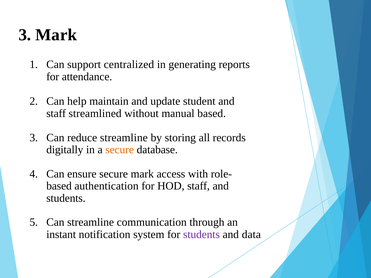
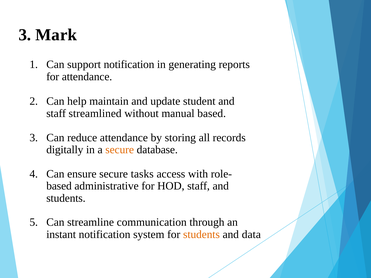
support centralized: centralized -> notification
reduce streamline: streamline -> attendance
secure mark: mark -> tasks
authentication: authentication -> administrative
students at (201, 235) colour: purple -> orange
